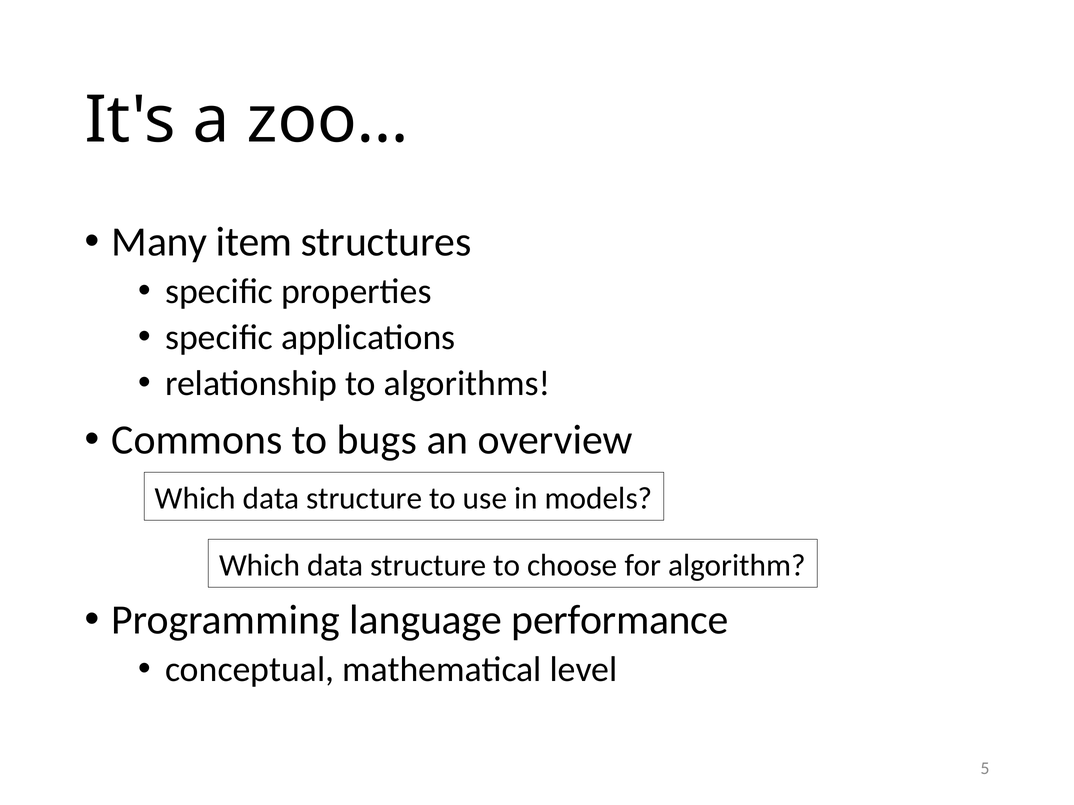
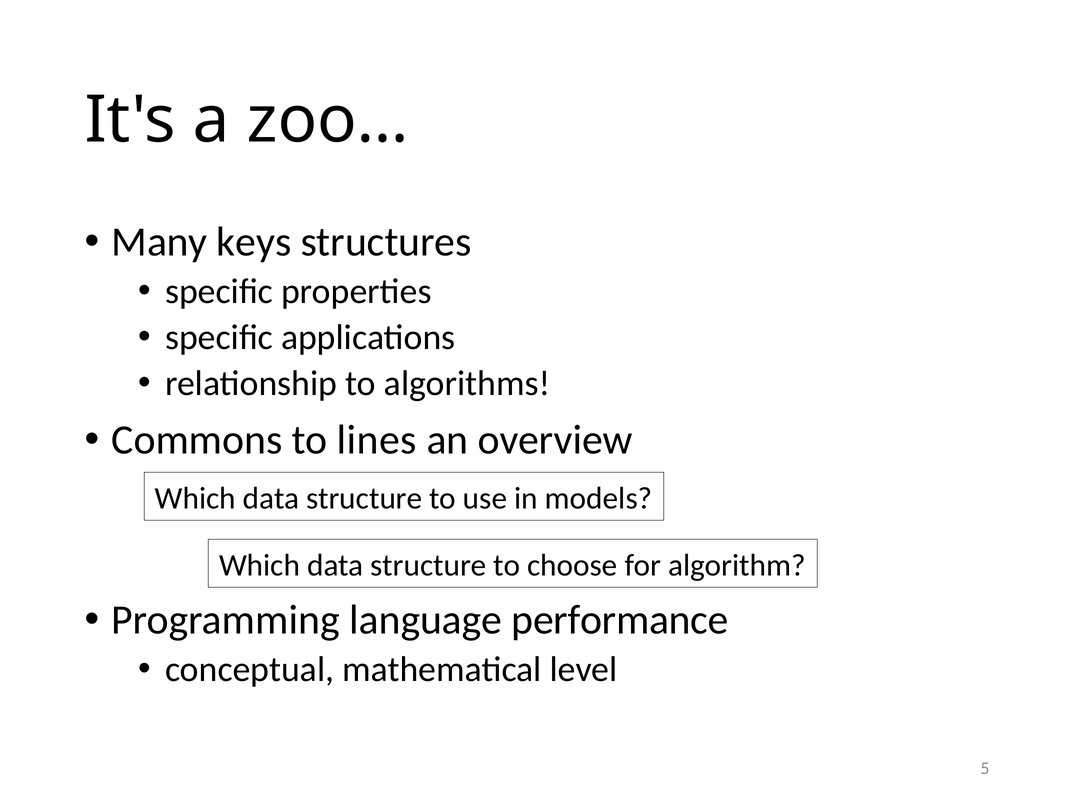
item: item -> keys
bugs: bugs -> lines
